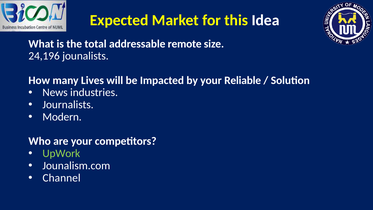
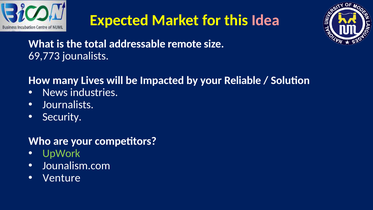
Idea colour: white -> pink
24,196: 24,196 -> 69,773
Modern: Modern -> Security
Channel: Channel -> Venture
